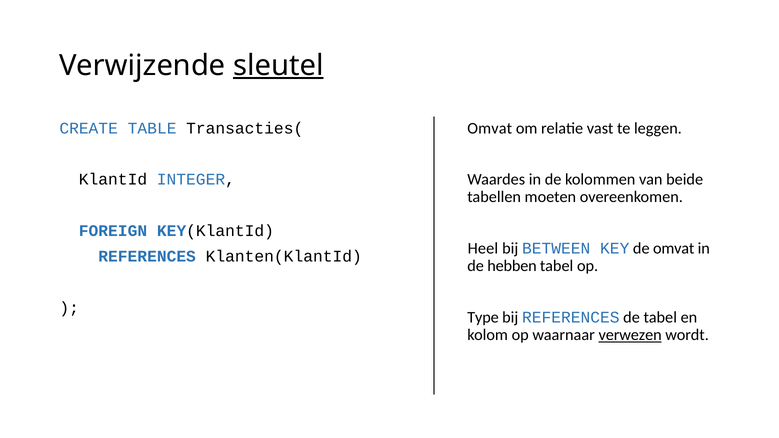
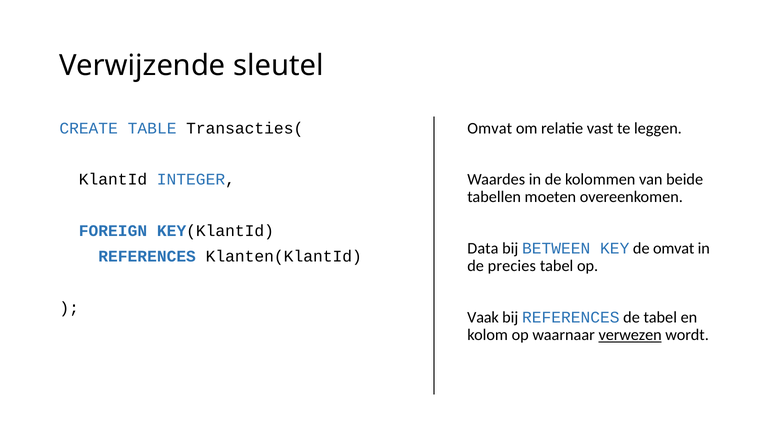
sleutel underline: present -> none
Heel: Heel -> Data
hebben: hebben -> precies
Type: Type -> Vaak
